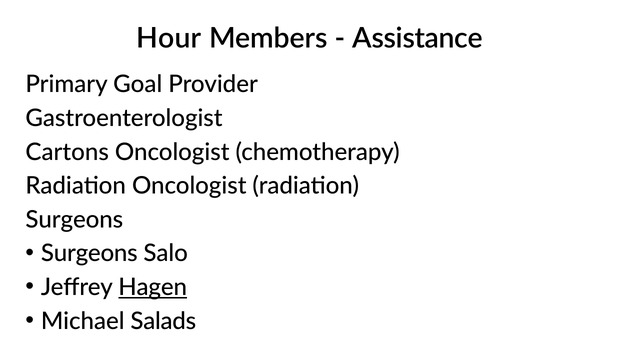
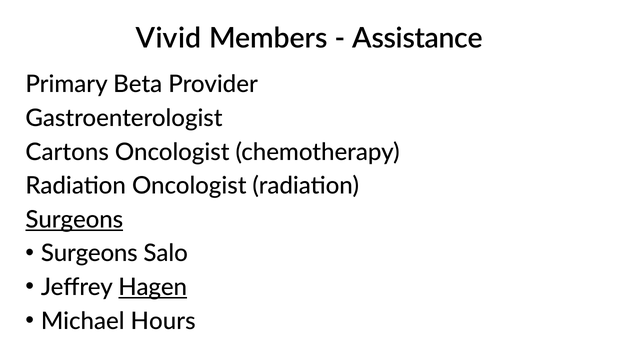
Hour: Hour -> Vivid
Goal: Goal -> Beta
Surgeons at (74, 220) underline: none -> present
Salads: Salads -> Hours
